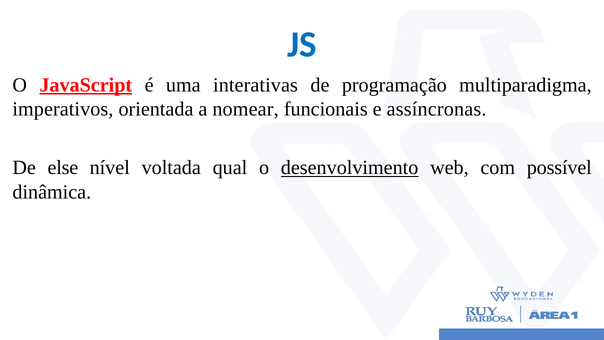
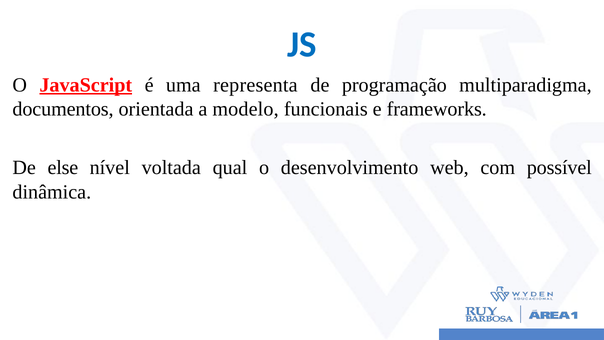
interativas: interativas -> representa
imperativos: imperativos -> documentos
nomear: nomear -> modelo
assíncronas: assíncronas -> frameworks
desenvolvimento underline: present -> none
